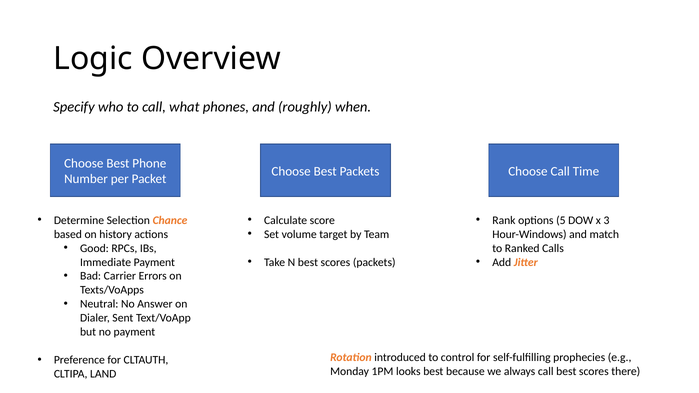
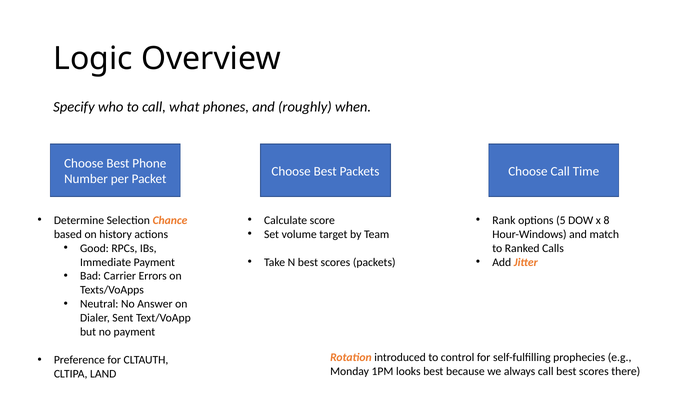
3: 3 -> 8
